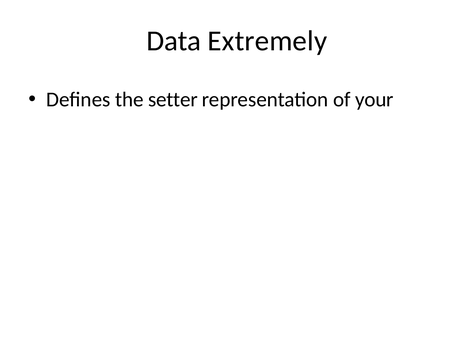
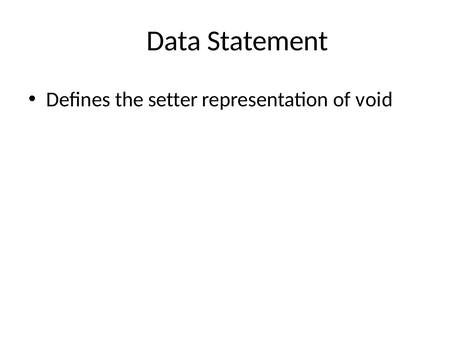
Extremely: Extremely -> Statement
your: your -> void
